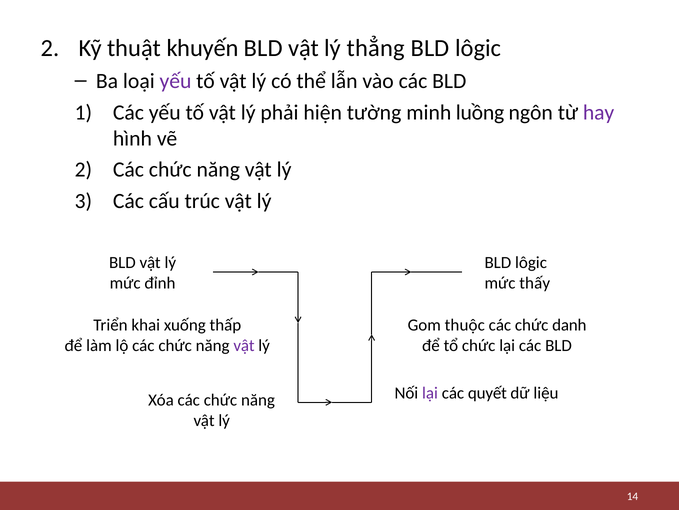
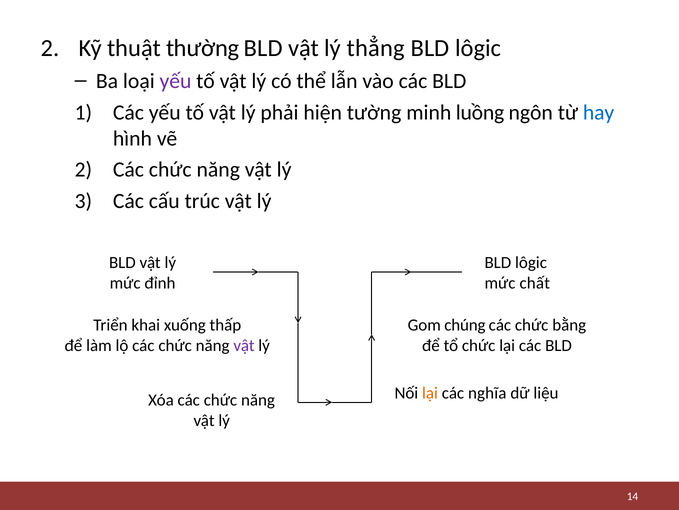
khuyến: khuyến -> thường
hay colour: purple -> blue
thấy: thấy -> chất
thuộc: thuộc -> chúng
danh: danh -> bằng
lại at (430, 392) colour: purple -> orange
quyết: quyết -> nghĩa
